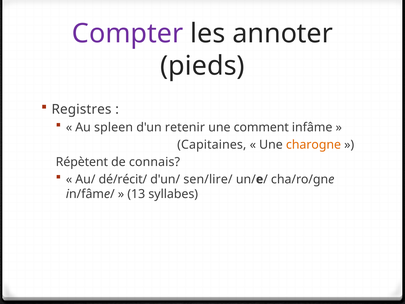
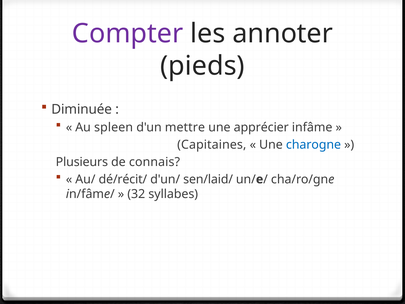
Registres: Registres -> Diminuée
retenir: retenir -> mettre
comment: comment -> apprécier
charogne colour: orange -> blue
Répètent: Répètent -> Plusieurs
sen/lire/: sen/lire/ -> sen/laid/
13: 13 -> 32
